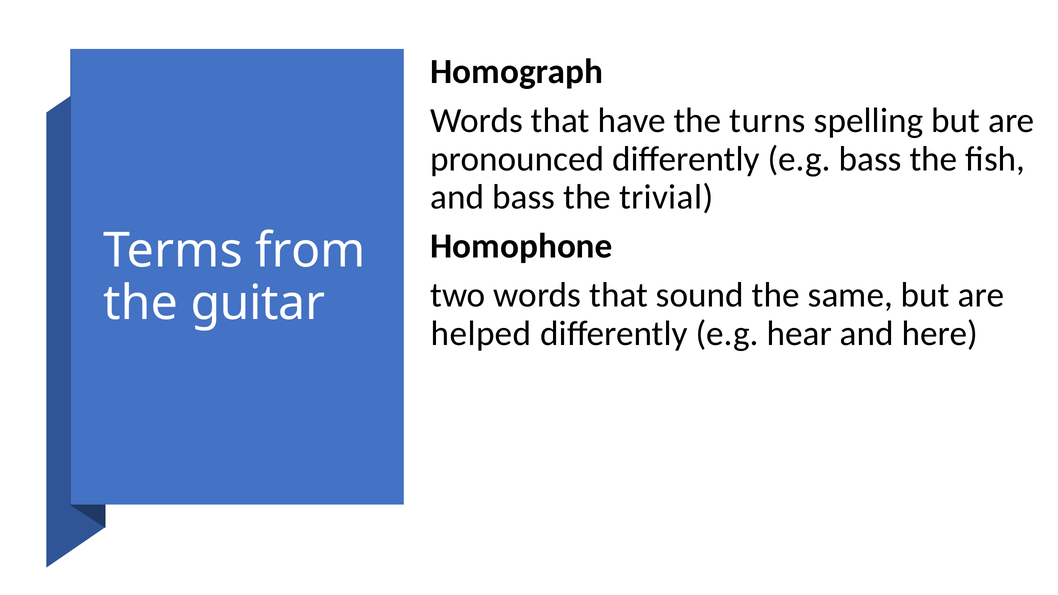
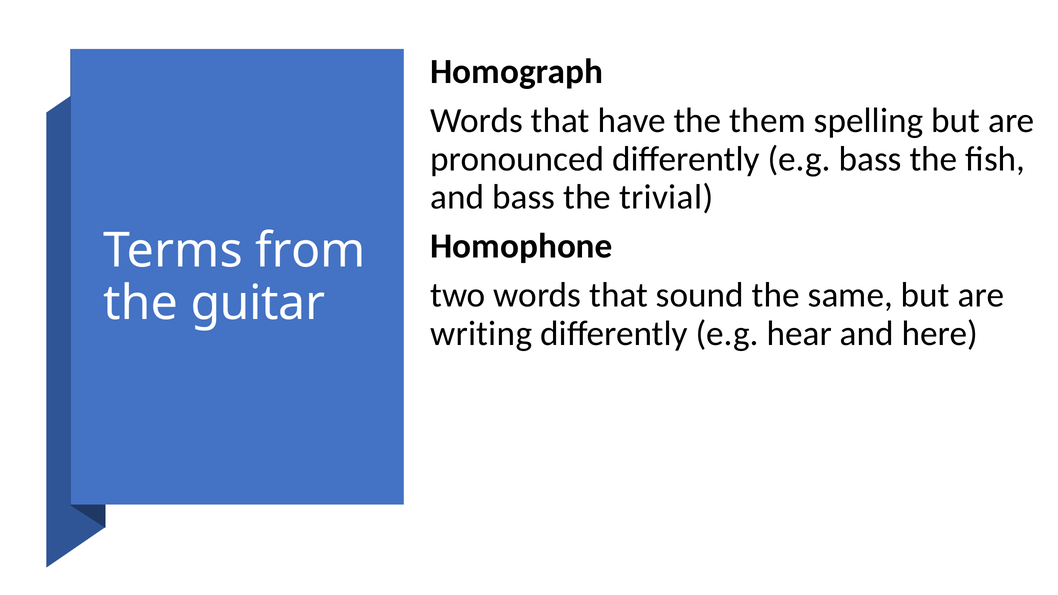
turns: turns -> them
helped: helped -> writing
